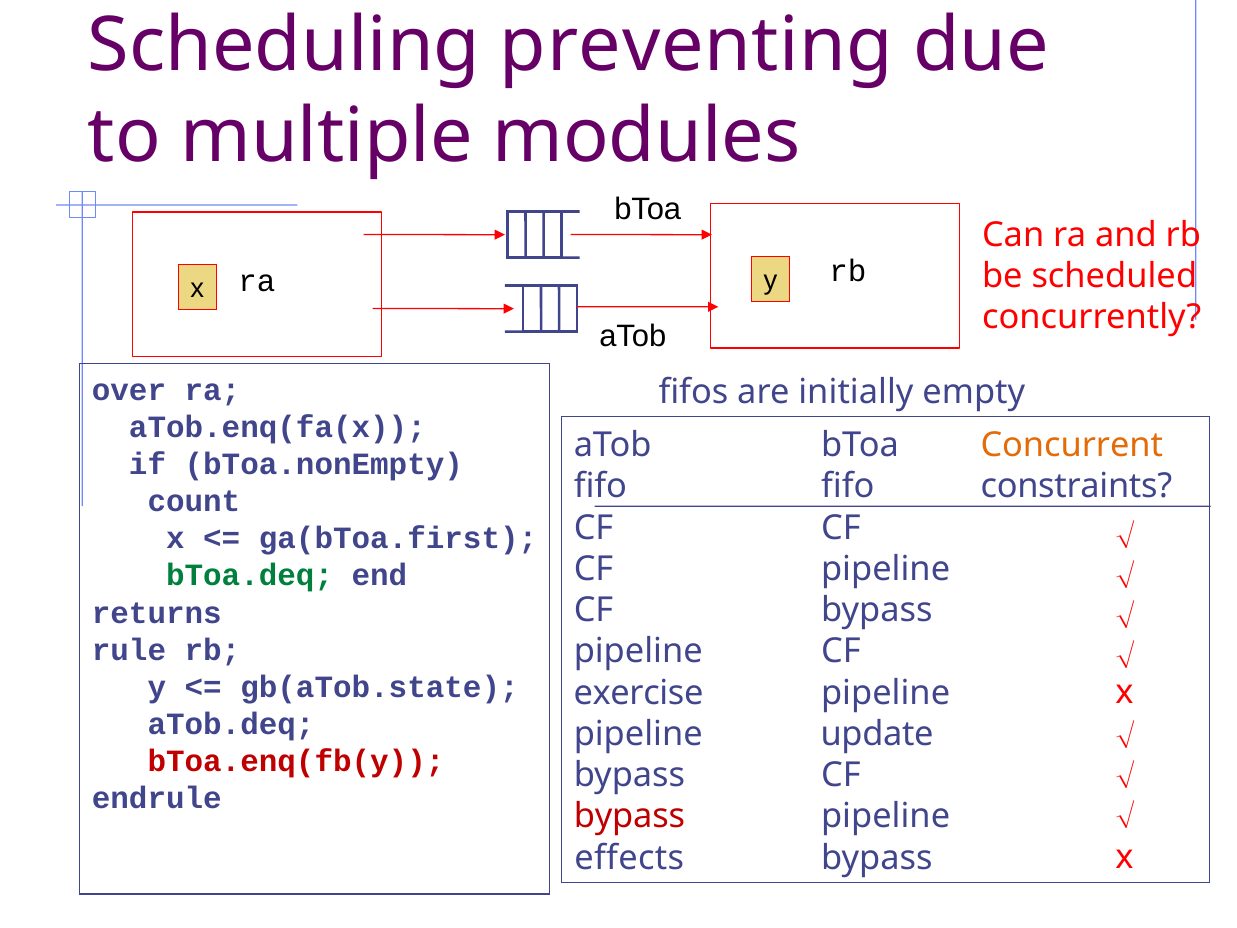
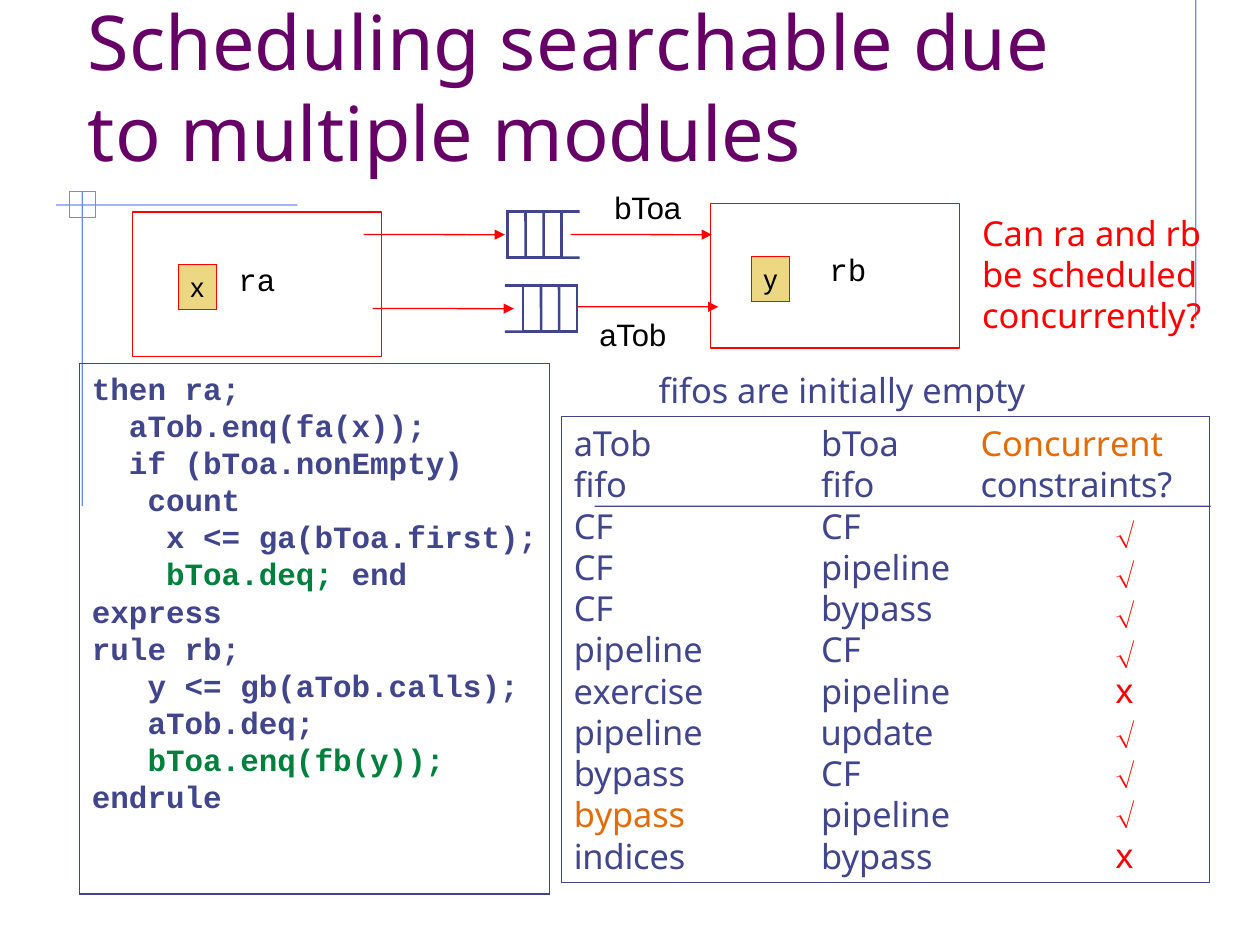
preventing: preventing -> searchable
over: over -> then
returns: returns -> express
gb(aTob.state: gb(aTob.state -> gb(aTob.calls
bToa.enq(fb(y colour: red -> green
bypass at (630, 816) colour: red -> orange
effects: effects -> indices
